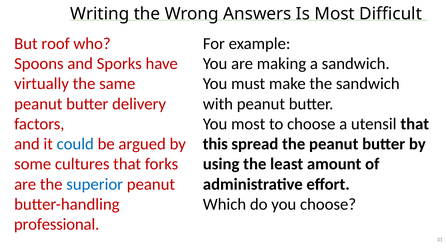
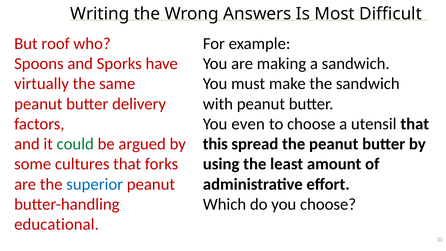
You most: most -> even
could colour: blue -> green
professional: professional -> educational
